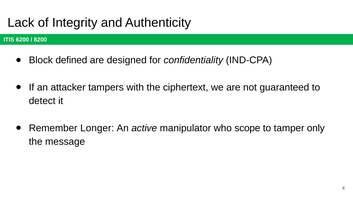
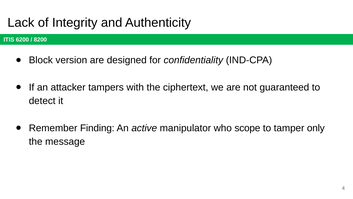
defined: defined -> version
Longer: Longer -> Finding
